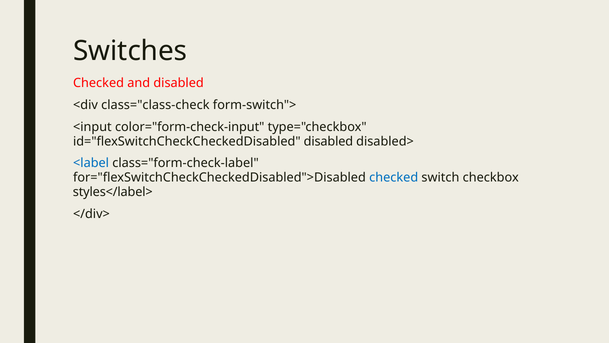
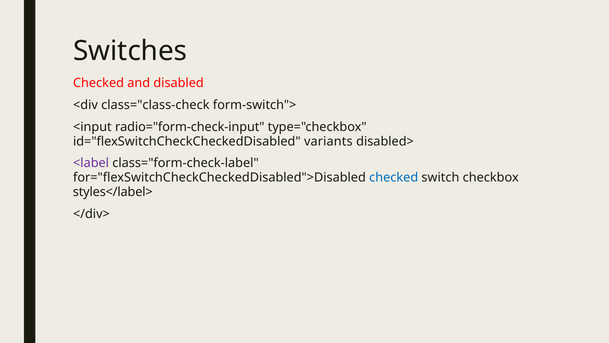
color="form-check-input: color="form-check-input -> radio="form-check-input
id="flexSwitchCheckCheckedDisabled disabled: disabled -> variants
<label colour: blue -> purple
